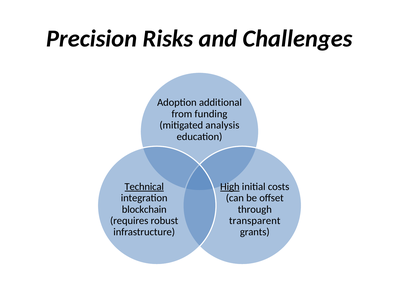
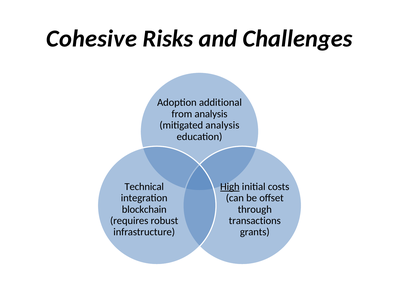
Precision: Precision -> Cohesive
from funding: funding -> analysis
Technical underline: present -> none
transparent: transparent -> transactions
